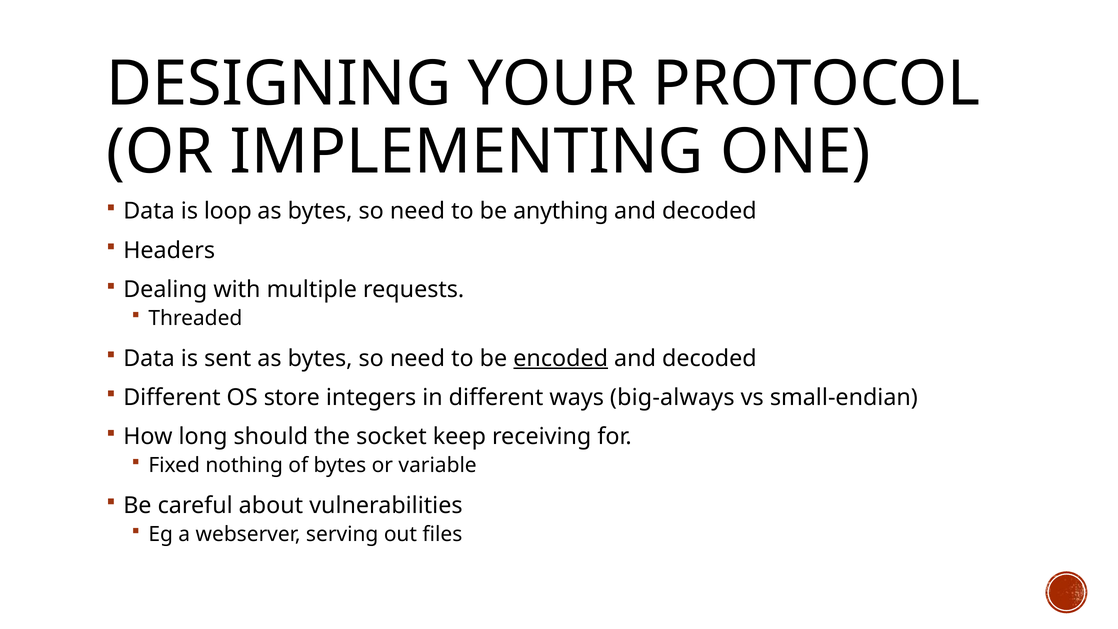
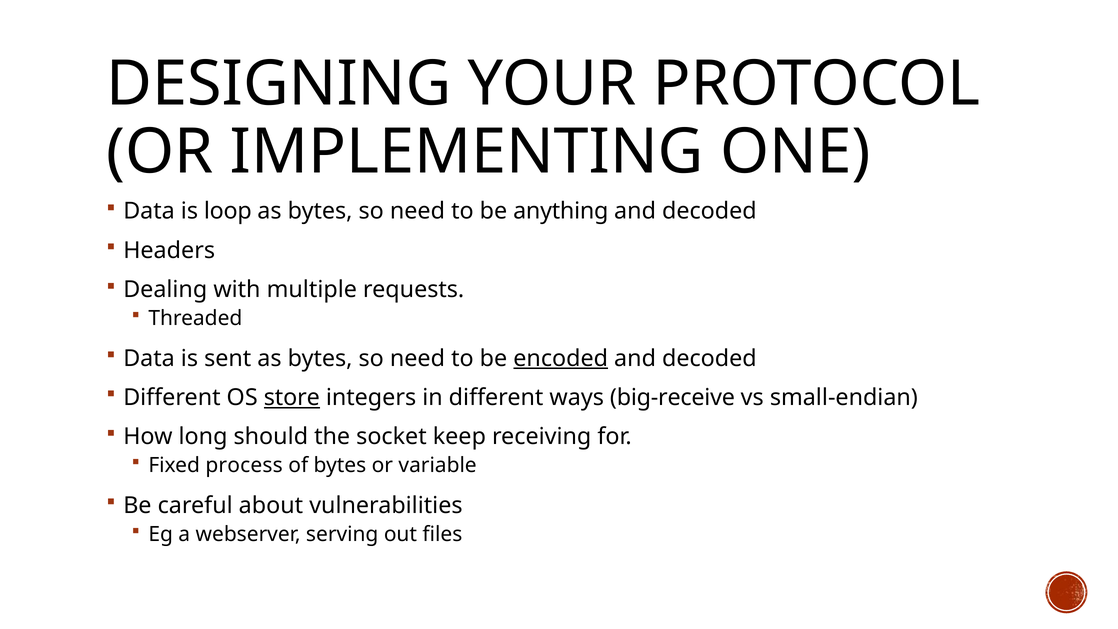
store underline: none -> present
big-always: big-always -> big-receive
nothing: nothing -> process
